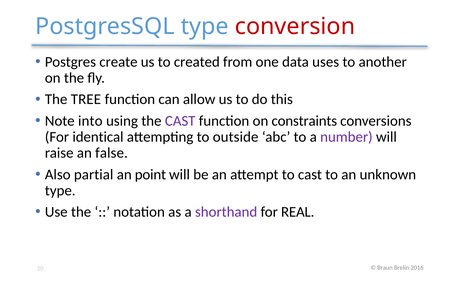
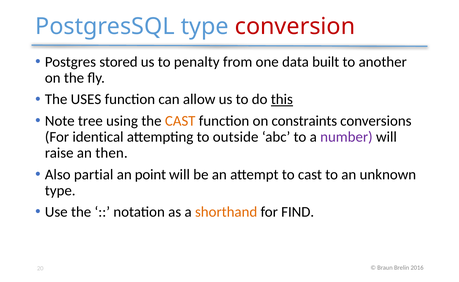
create: create -> stored
created: created -> penalty
uses: uses -> built
TREE: TREE -> USES
this underline: none -> present
into: into -> tree
CAST at (180, 121) colour: purple -> orange
false: false -> then
shorthand colour: purple -> orange
REAL: REAL -> FIND
